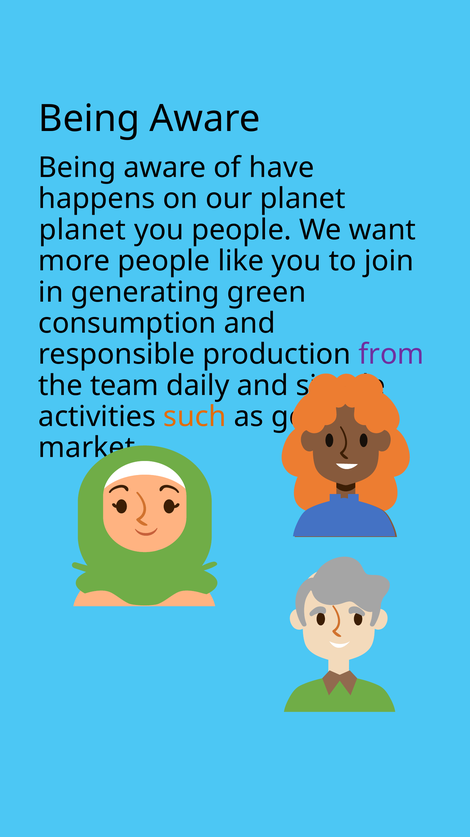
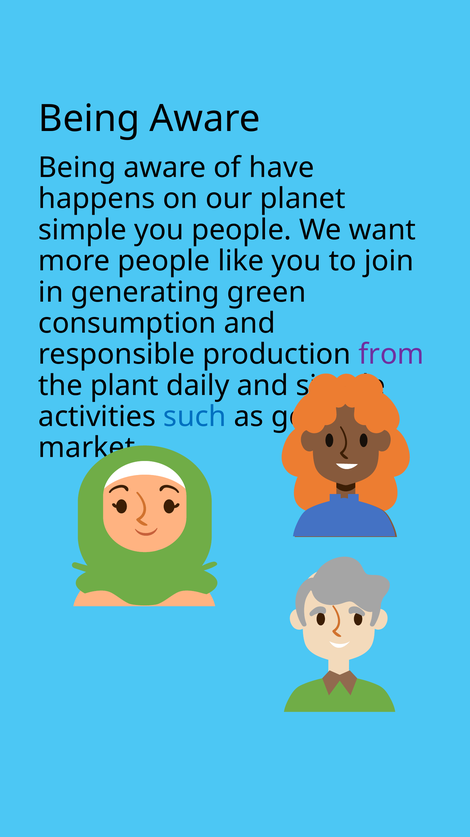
planet at (82, 230): planet -> simple
team: team -> plant
such colour: orange -> blue
